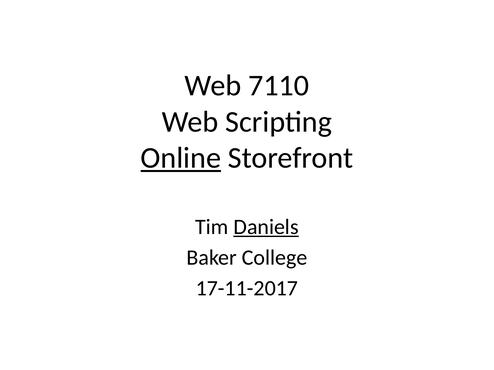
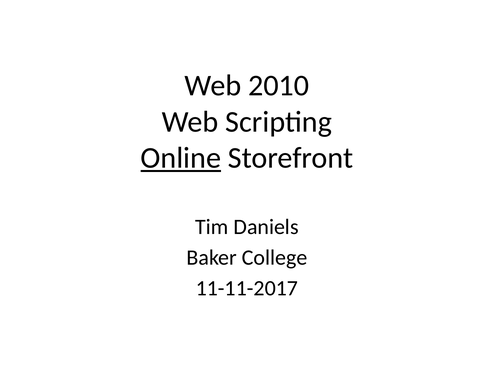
7110: 7110 -> 2010
Daniels underline: present -> none
17-11-2017: 17-11-2017 -> 11-11-2017
